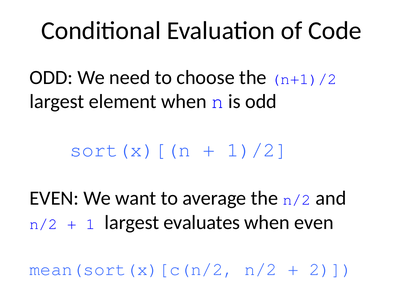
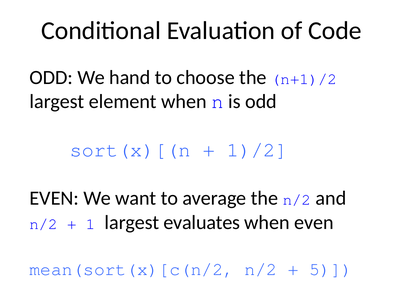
need: need -> hand
2: 2 -> 5
